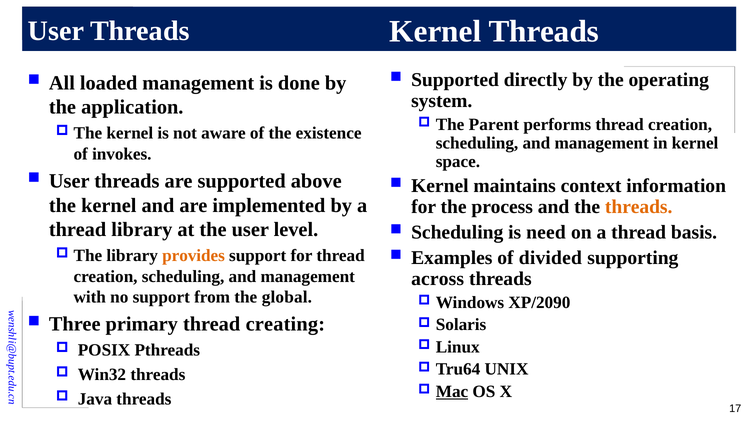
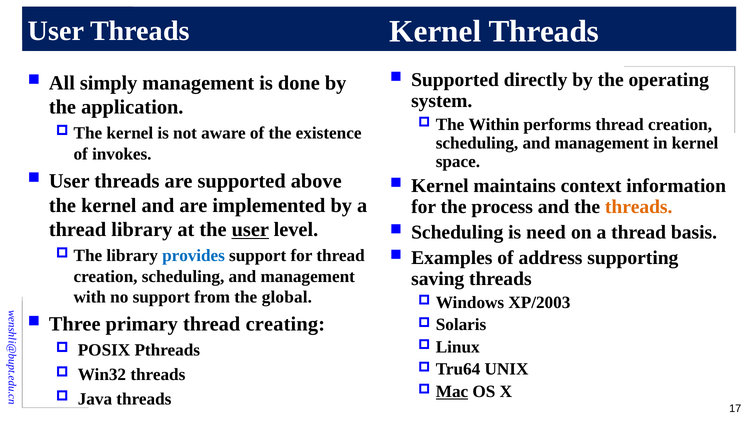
loaded: loaded -> simply
Parent: Parent -> Within
user at (250, 230) underline: none -> present
provides colour: orange -> blue
divided: divided -> address
across: across -> saving
XP/2090: XP/2090 -> XP/2003
